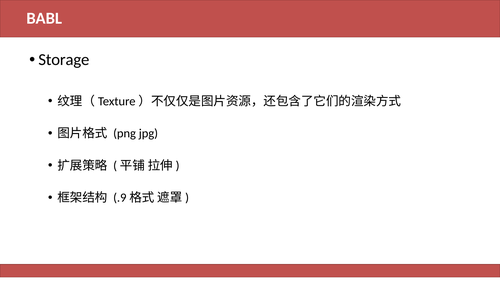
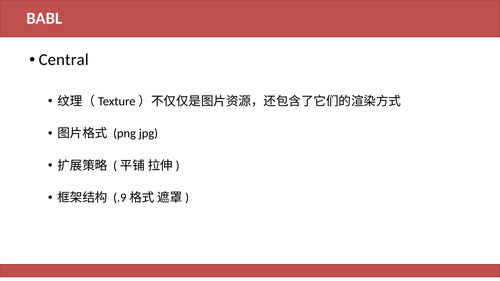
Storage: Storage -> Central
